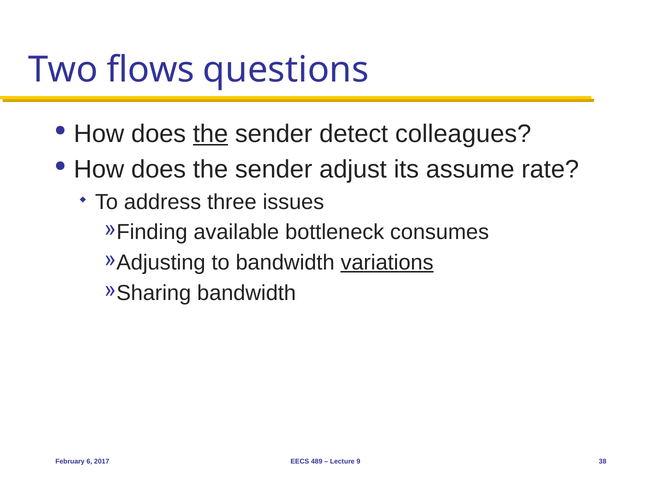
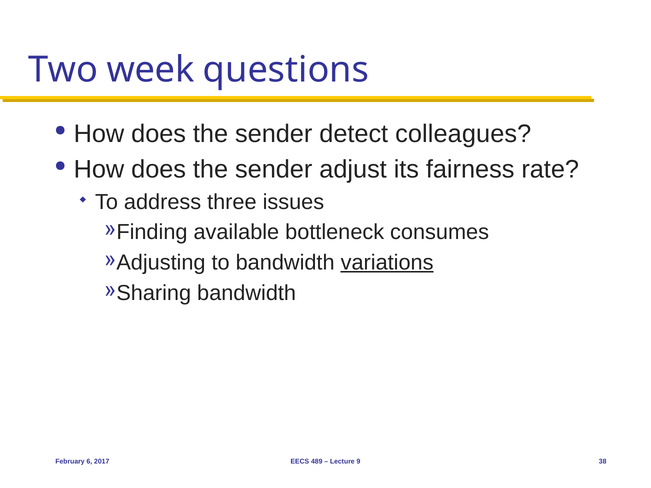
flows: flows -> week
the at (211, 134) underline: present -> none
assume: assume -> fairness
